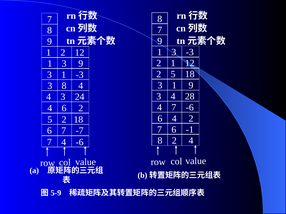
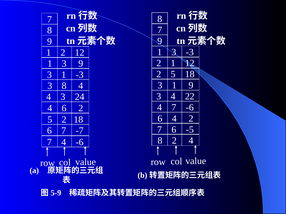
28: 28 -> 22
-1: -1 -> -5
